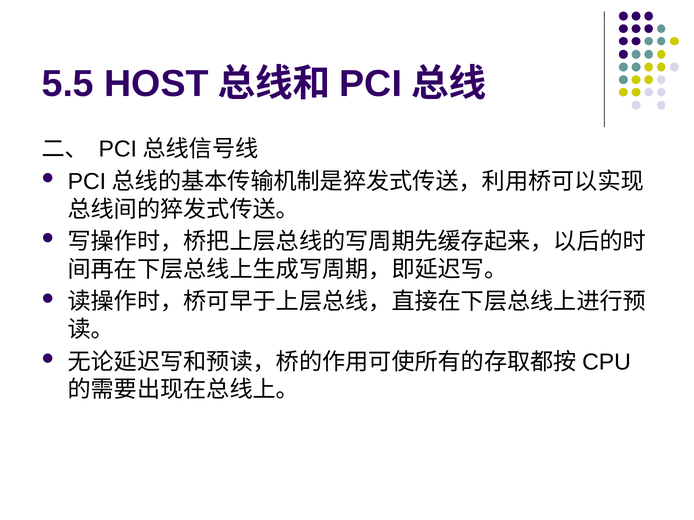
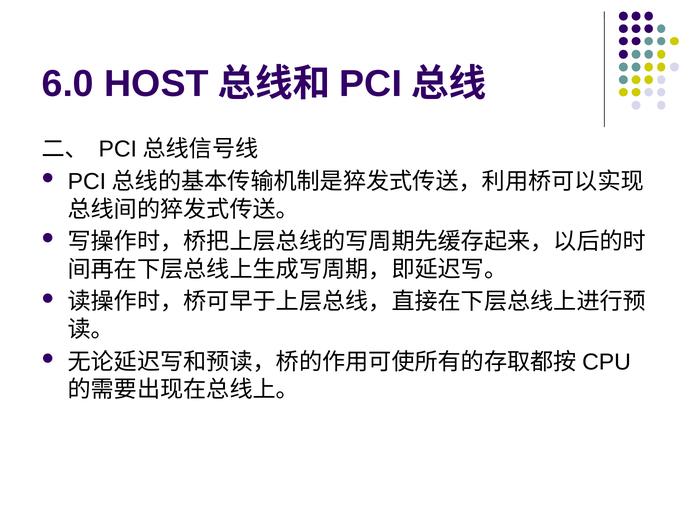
5.5: 5.5 -> 6.0
